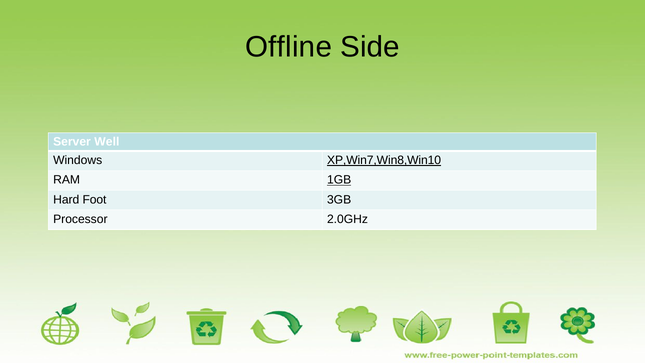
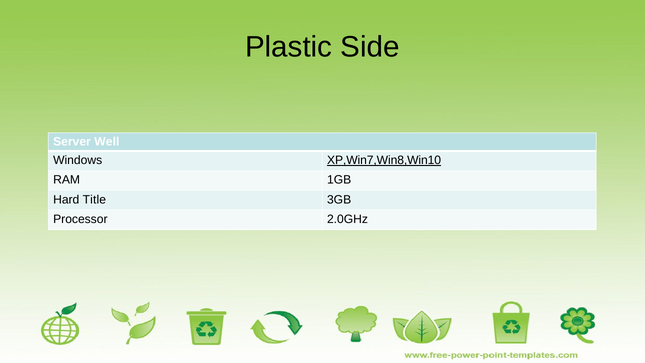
Offline: Offline -> Plastic
1GB underline: present -> none
Foot: Foot -> Title
